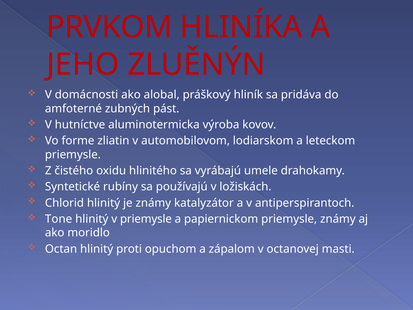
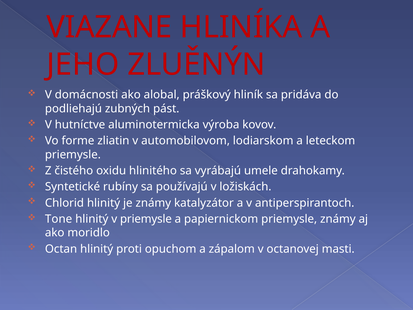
PRVKOM: PRVKOM -> VIAZANE
amfoterné: amfoterné -> podliehajú
